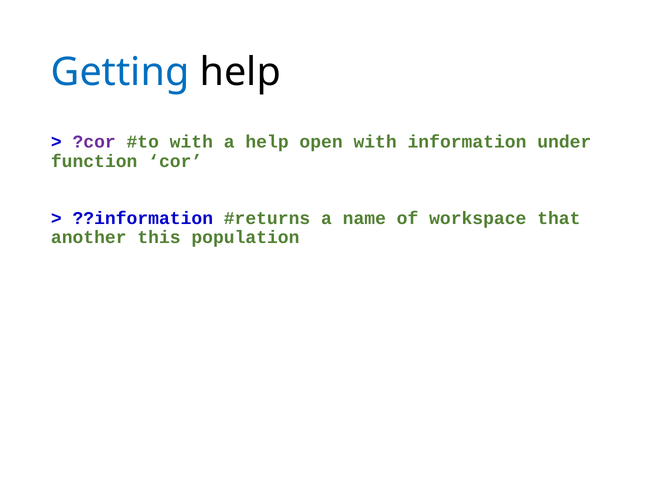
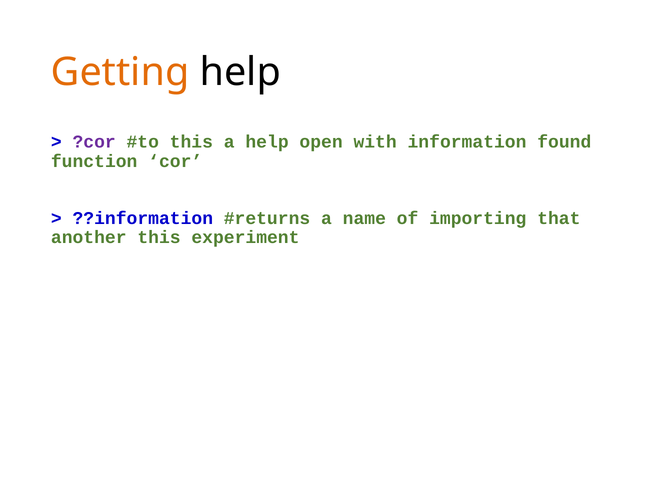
Getting colour: blue -> orange
with at (191, 142): with -> this
under: under -> found
workspace: workspace -> importing
population: population -> experiment
